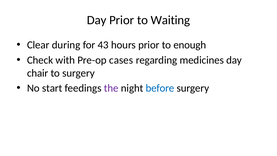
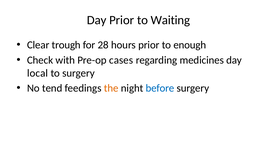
during: during -> trough
43: 43 -> 28
chair: chair -> local
start: start -> tend
the colour: purple -> orange
